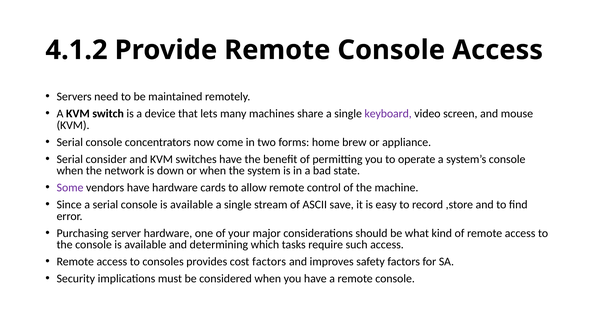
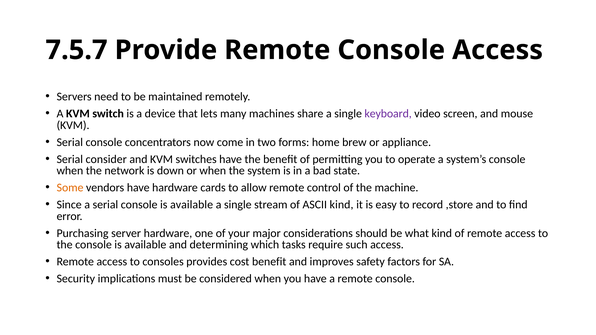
4.1.2: 4.1.2 -> 7.5.7
Some colour: purple -> orange
ASCII save: save -> kind
cost factors: factors -> benefit
